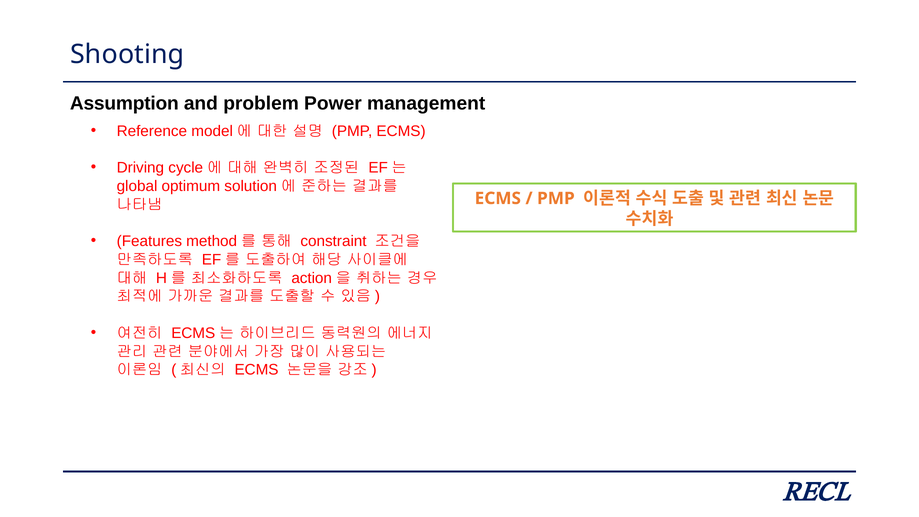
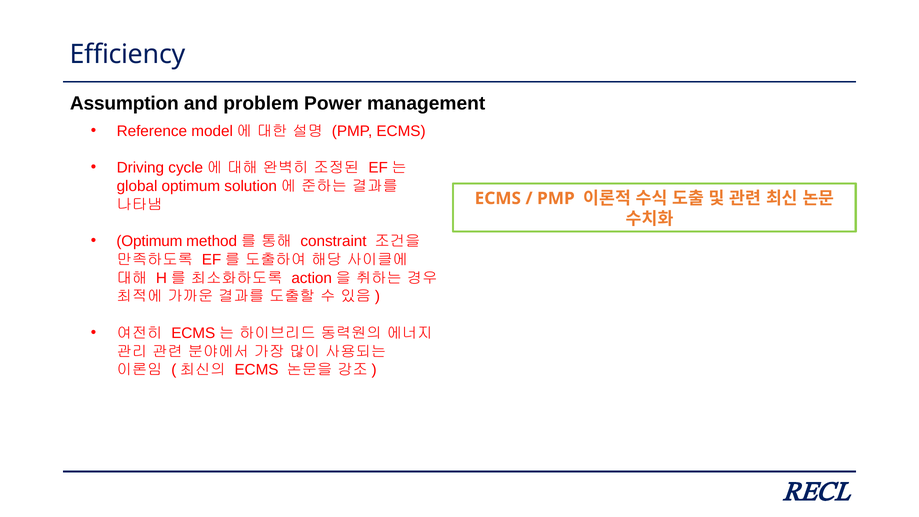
Shooting: Shooting -> Efficiency
Features at (149, 241): Features -> Optimum
